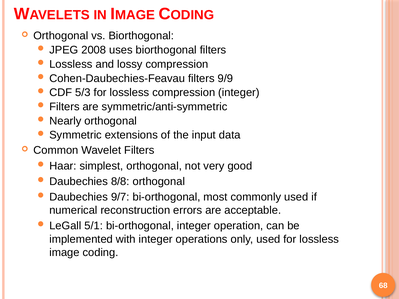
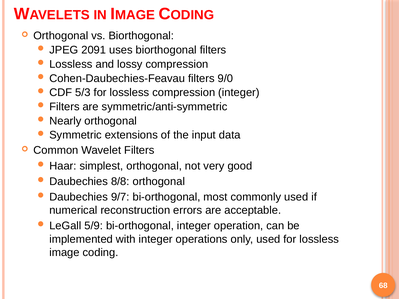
2008: 2008 -> 2091
9/9: 9/9 -> 9/0
5/1: 5/1 -> 5/9
